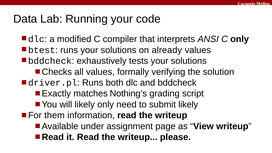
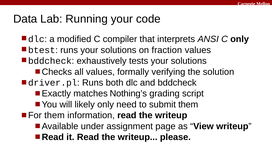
already: already -> fraction
submit likely: likely -> them
